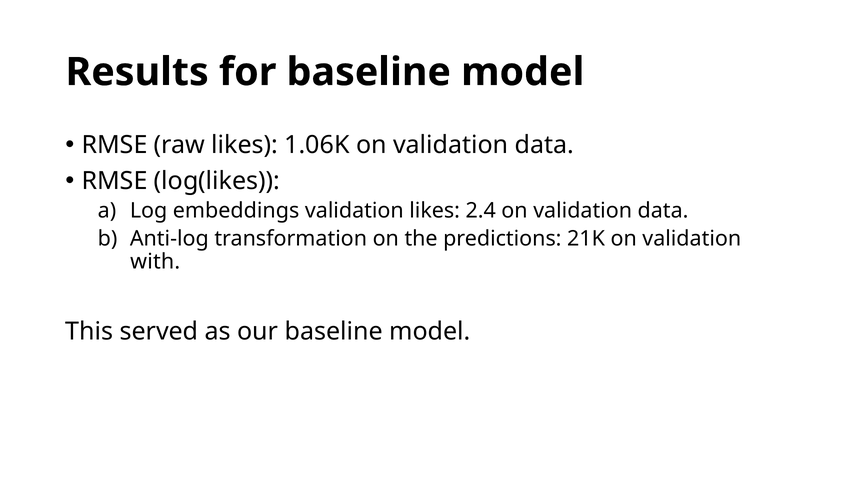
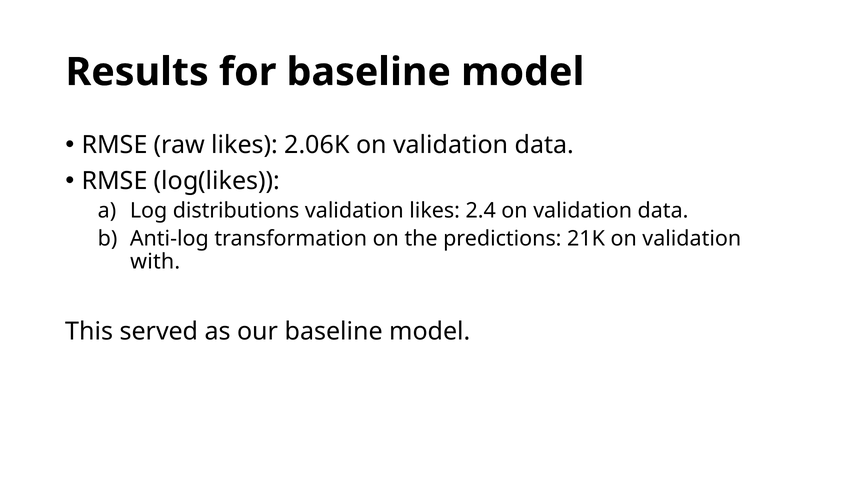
1.06K: 1.06K -> 2.06K
embeddings: embeddings -> distributions
